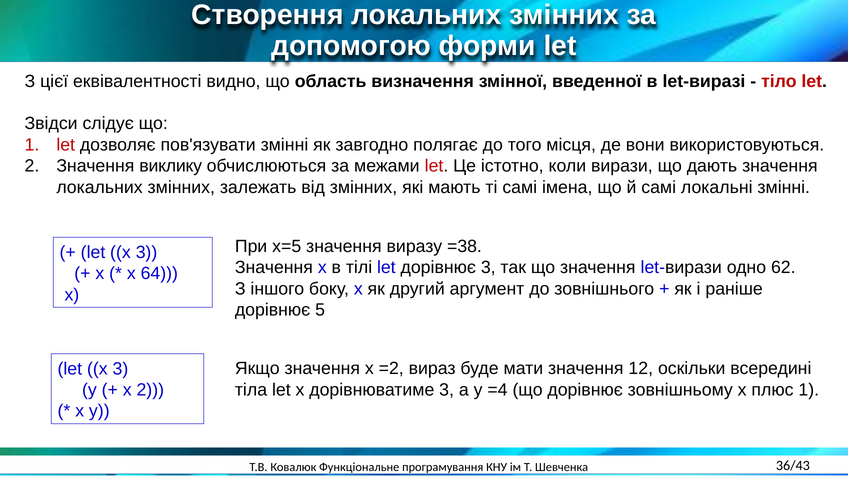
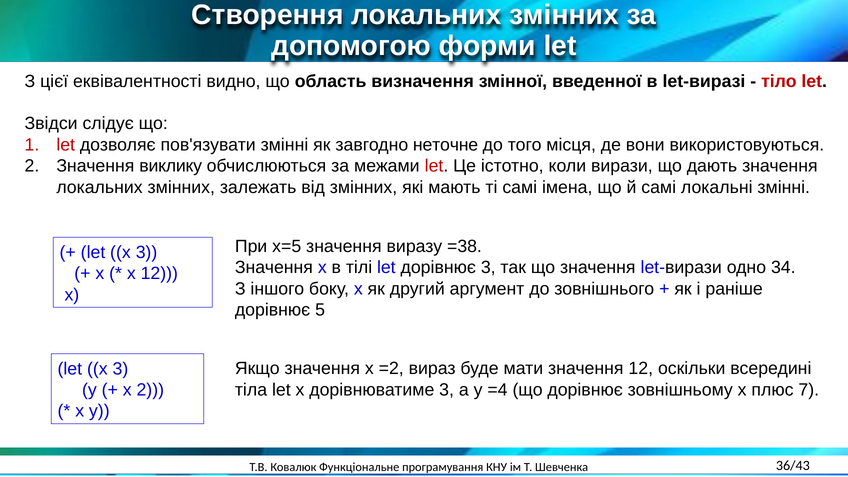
полягає: полягає -> неточне
62: 62 -> 34
x 64: 64 -> 12
плюс 1: 1 -> 7
